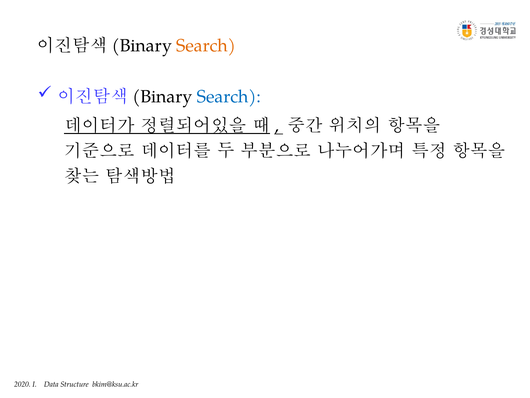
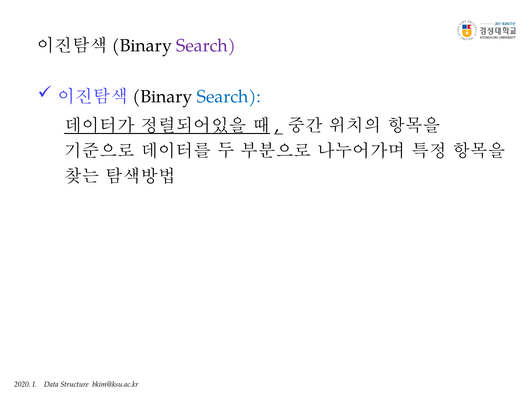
Search at (206, 46) colour: orange -> purple
